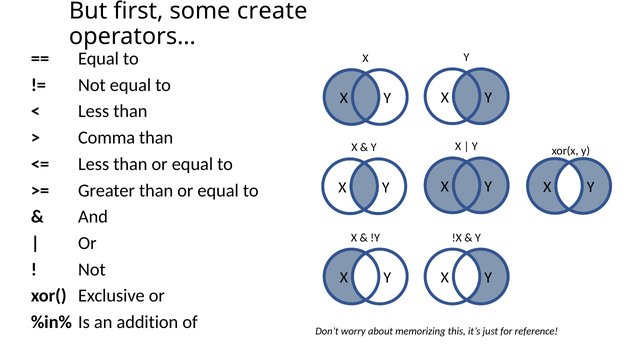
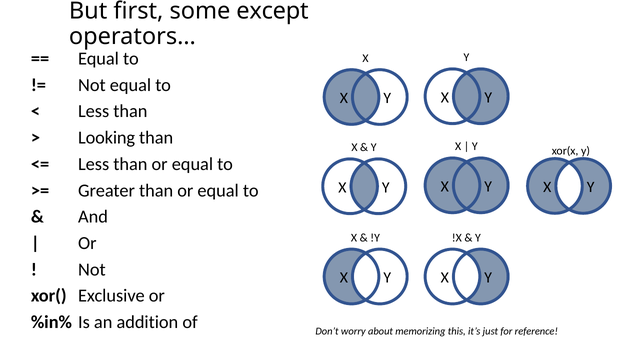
create: create -> except
Comma: Comma -> Looking
